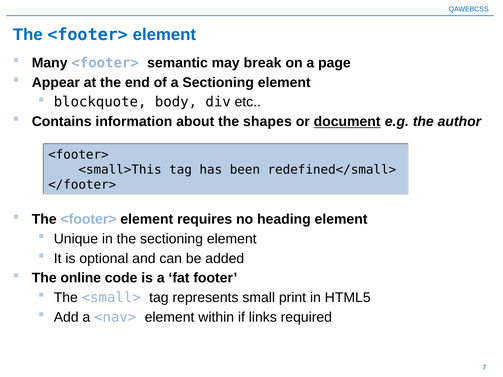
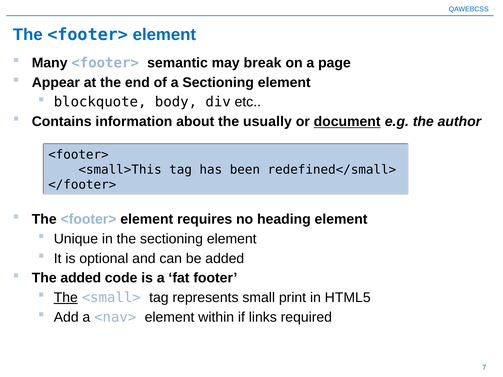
shapes: shapes -> usually
The online: online -> added
The at (66, 298) underline: none -> present
